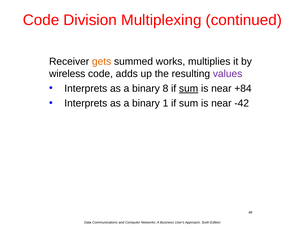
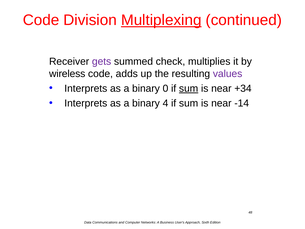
Multiplexing underline: none -> present
gets colour: orange -> purple
works: works -> check
8: 8 -> 0
+84: +84 -> +34
1: 1 -> 4
-42: -42 -> -14
